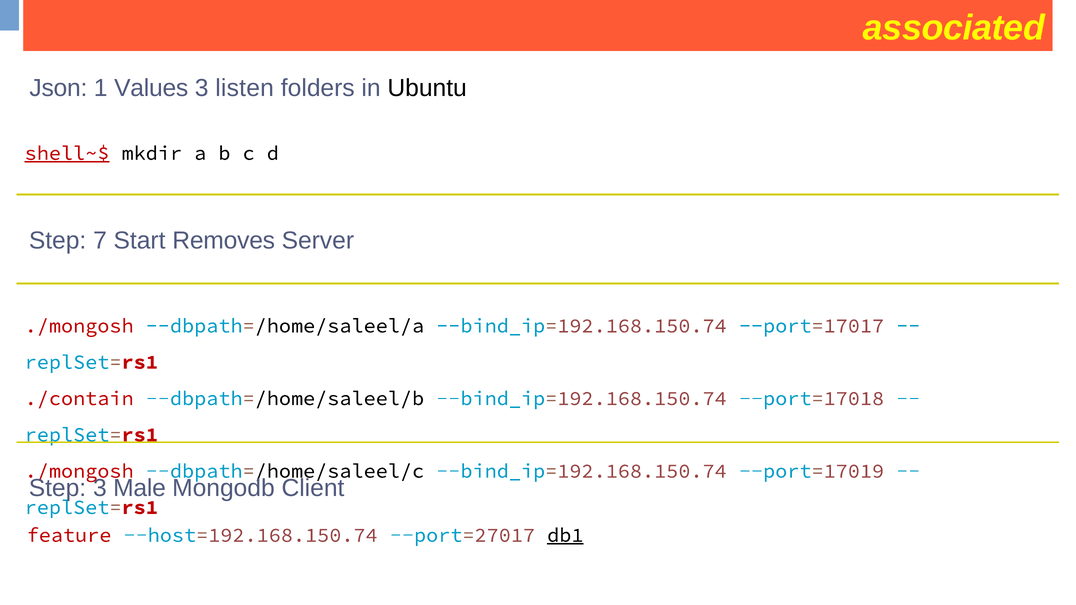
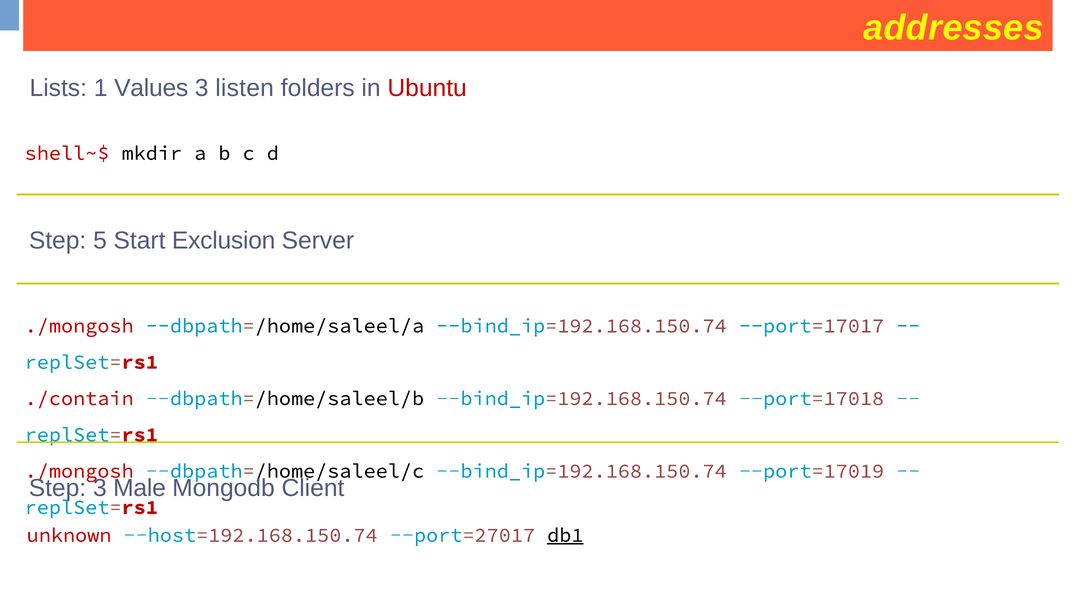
associated: associated -> addresses
Json: Json -> Lists
Ubuntu colour: black -> red
shell~$ underline: present -> none
7: 7 -> 5
Removes: Removes -> Exclusion
feature: feature -> unknown
